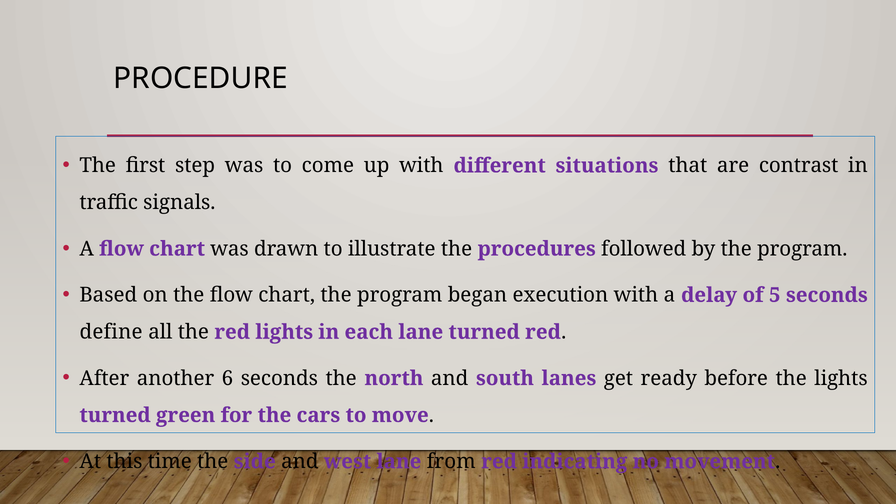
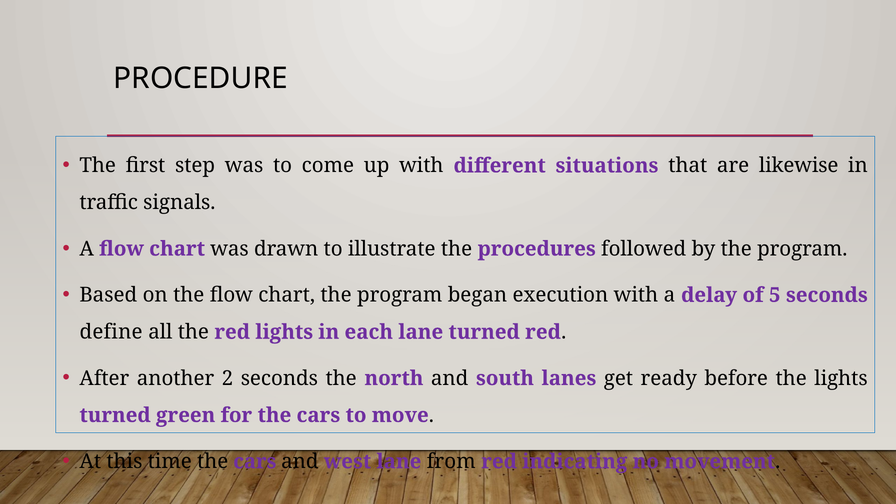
contrast: contrast -> likewise
6: 6 -> 2
time the side: side -> cars
